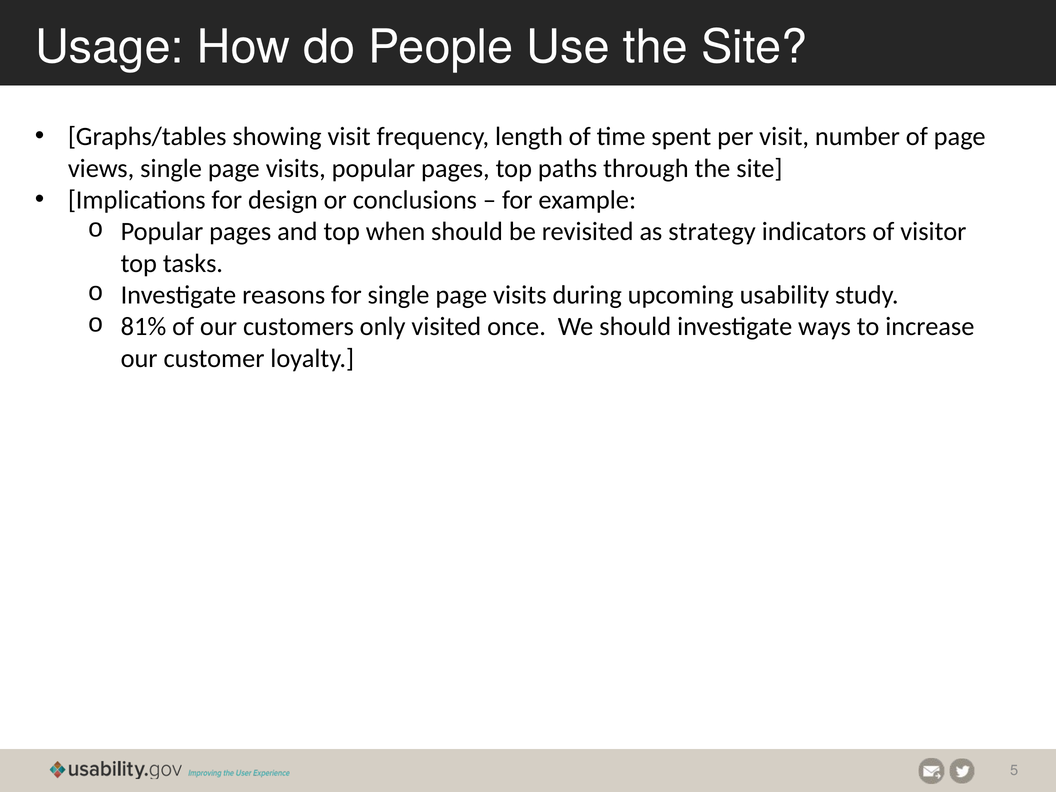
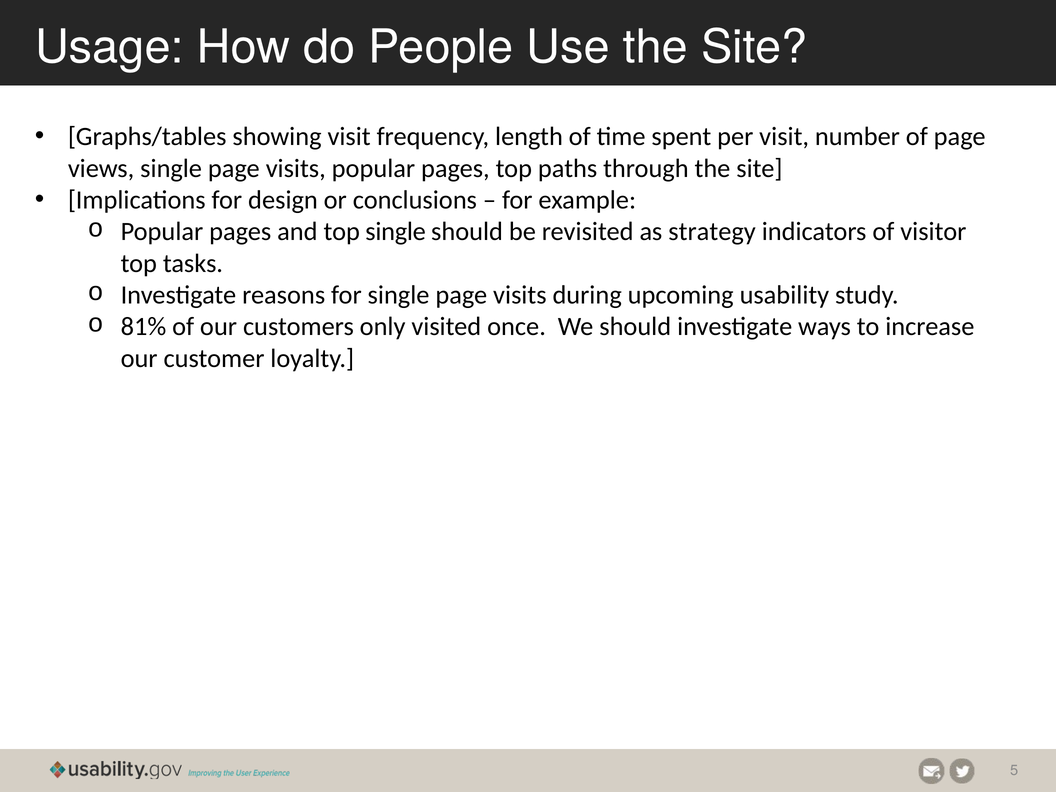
top when: when -> single
